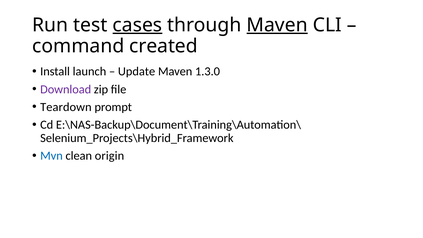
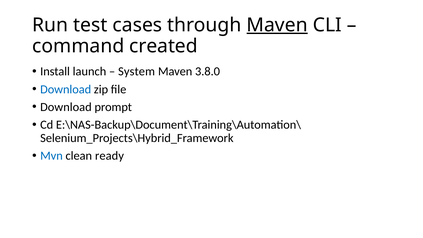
cases underline: present -> none
Update: Update -> System
1.3.0: 1.3.0 -> 3.8.0
Download at (66, 89) colour: purple -> blue
Teardown at (66, 107): Teardown -> Download
origin: origin -> ready
